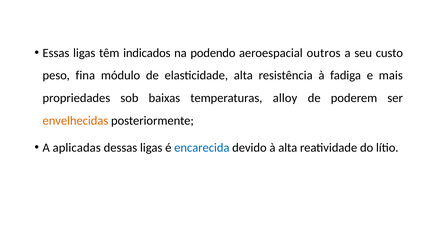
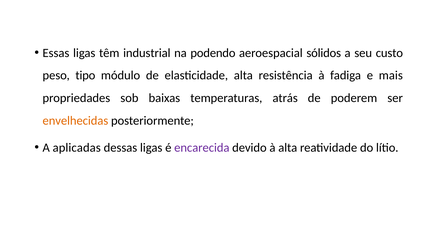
indicados: indicados -> industrial
outros: outros -> sólidos
fina: fina -> tipo
alloy: alloy -> atrás
encarecida colour: blue -> purple
